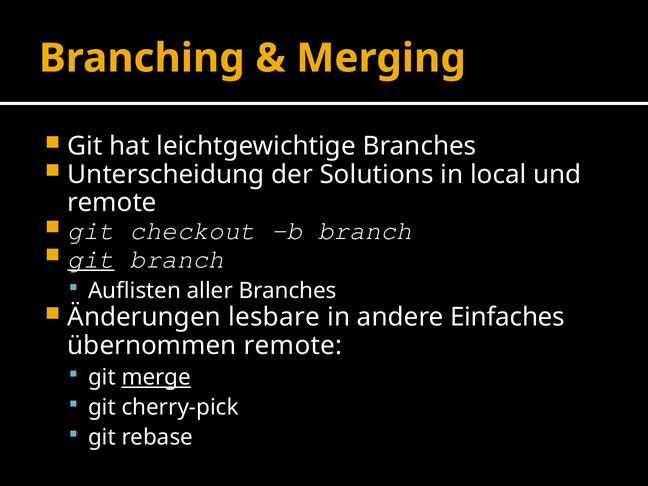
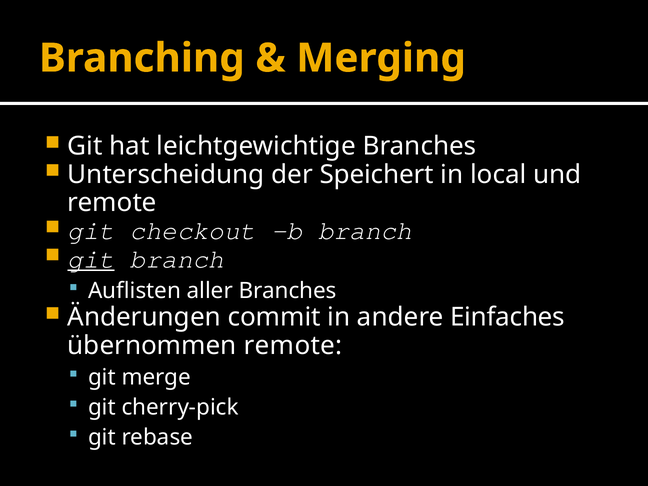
Solutions: Solutions -> Speichert
lesbare: lesbare -> commit
merge underline: present -> none
